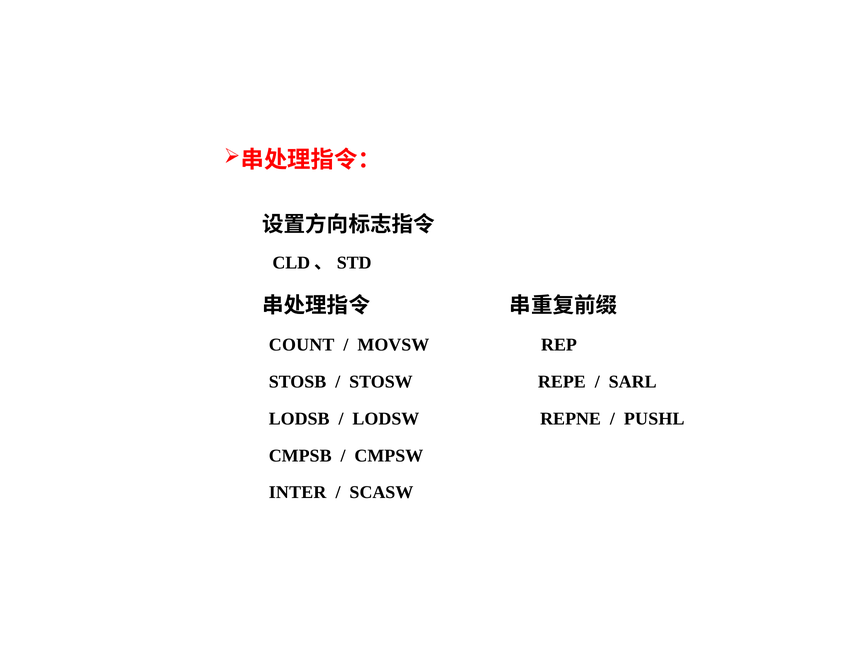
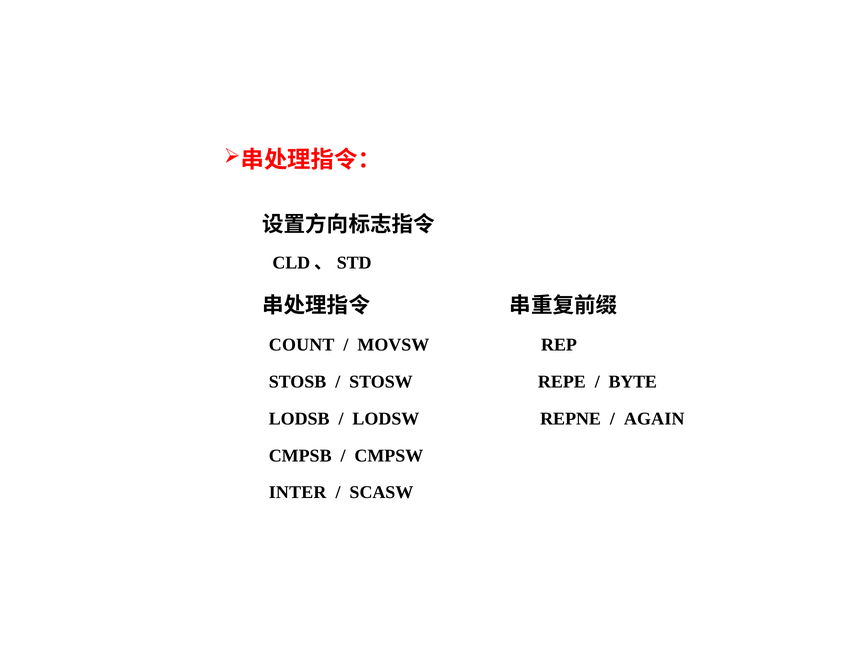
SARL: SARL -> BYTE
PUSHL: PUSHL -> AGAIN
